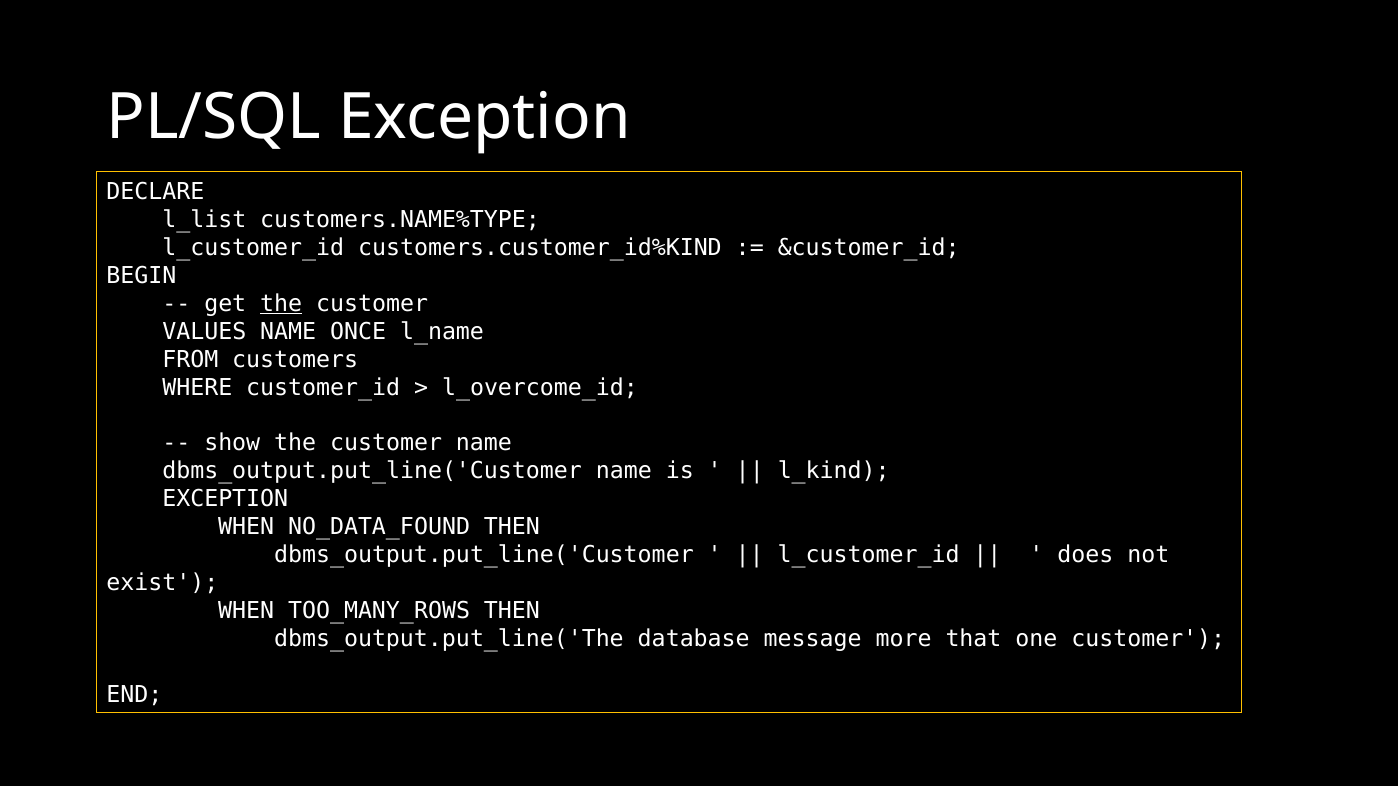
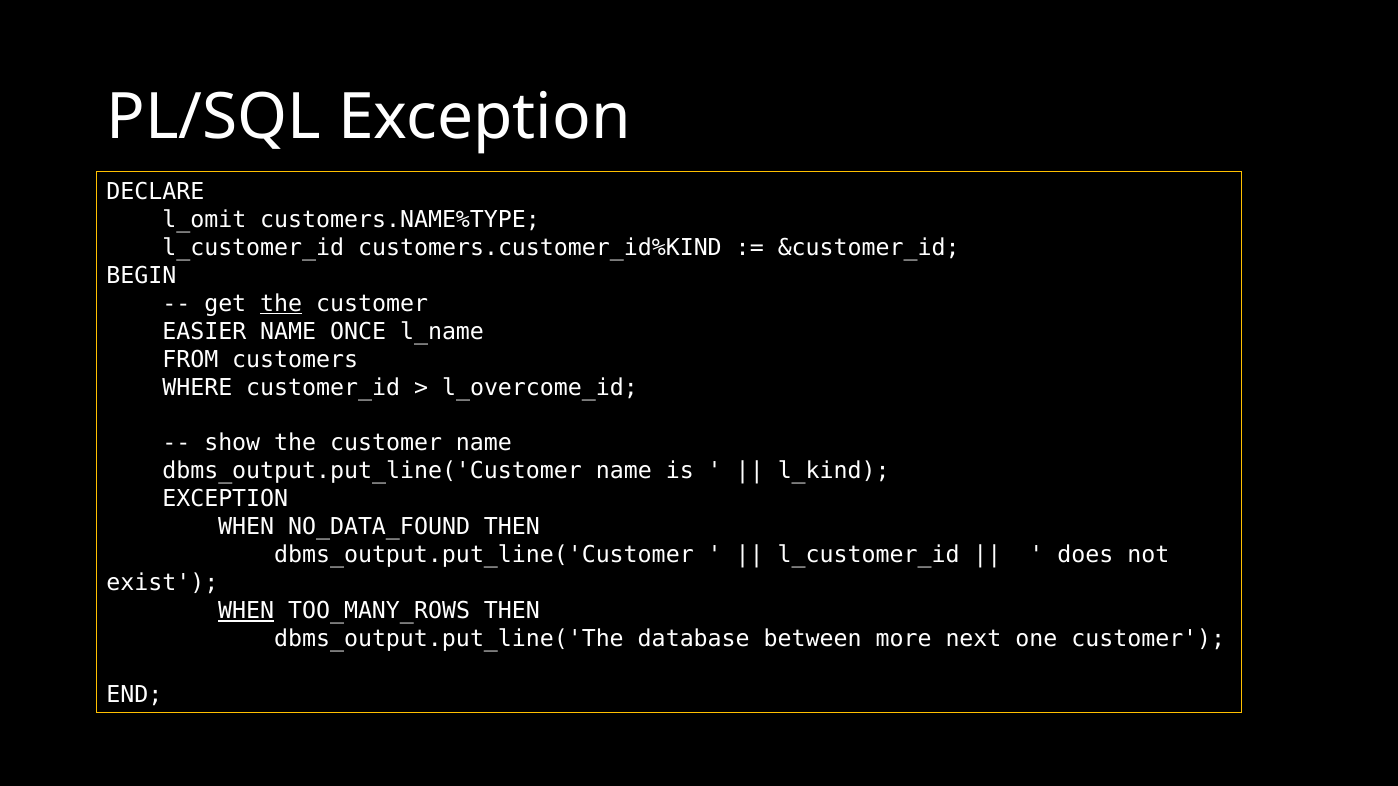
l_list: l_list -> l_omit
VALUES: VALUES -> EASIER
WHEN at (246, 611) underline: none -> present
message: message -> between
that: that -> next
